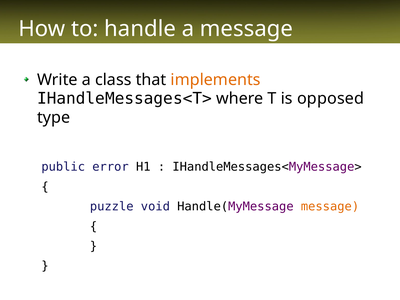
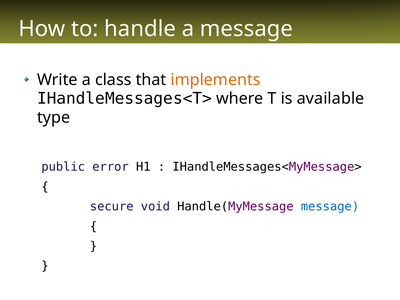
opposed: opposed -> available
puzzle: puzzle -> secure
message at (330, 207) colour: orange -> blue
